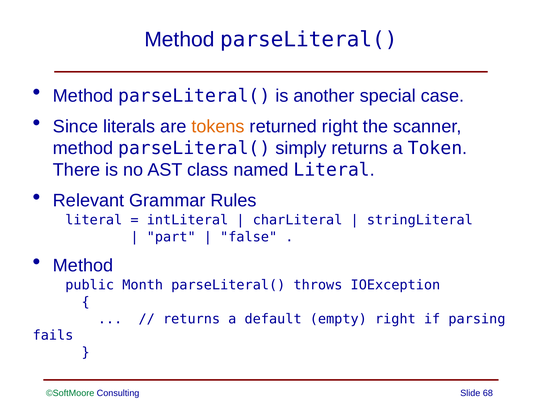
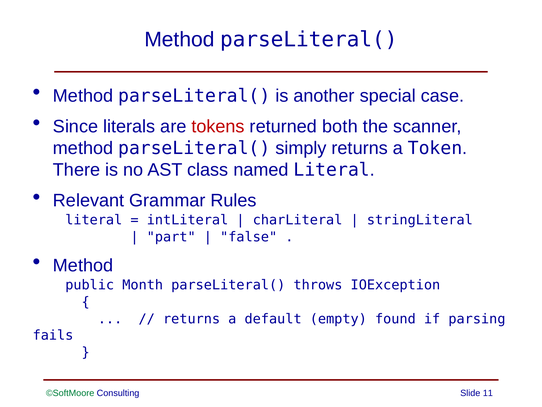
tokens colour: orange -> red
returned right: right -> both
empty right: right -> found
68: 68 -> 11
